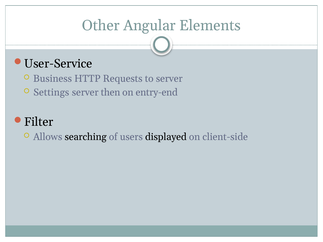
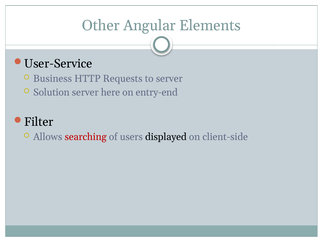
Settings: Settings -> Solution
then: then -> here
searching colour: black -> red
